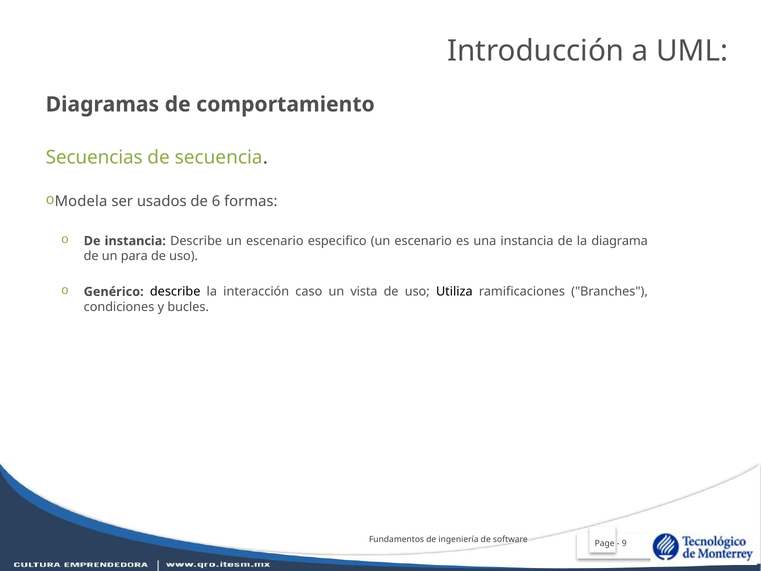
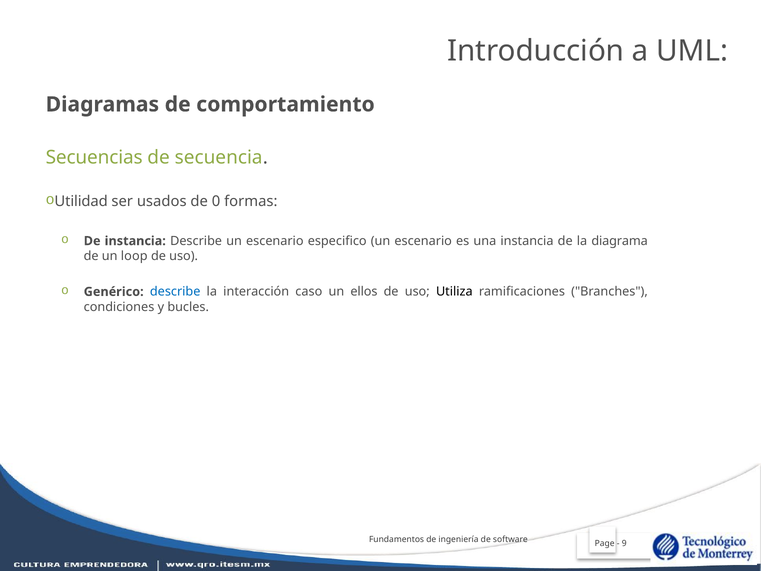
Modela: Modela -> Utilidad
6: 6 -> 0
para: para -> loop
describe at (175, 292) colour: black -> blue
vista: vista -> ellos
